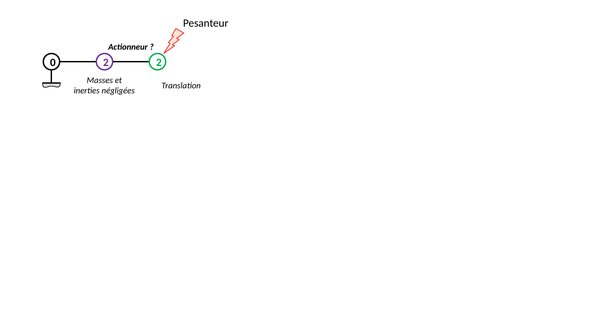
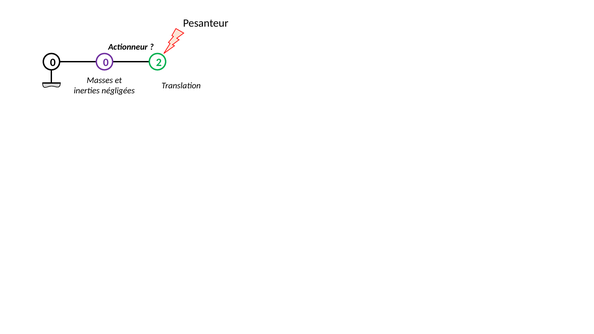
0 2: 2 -> 0
